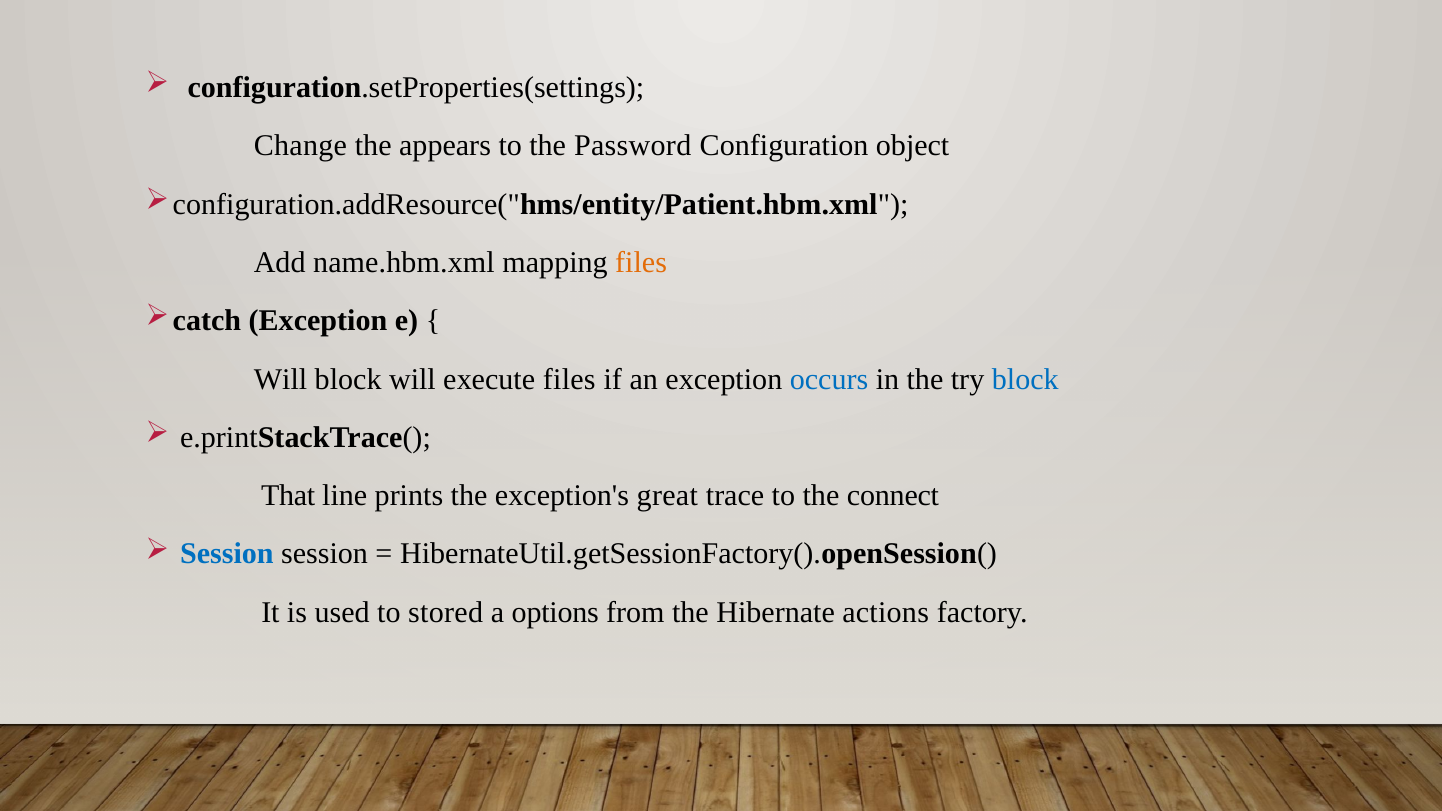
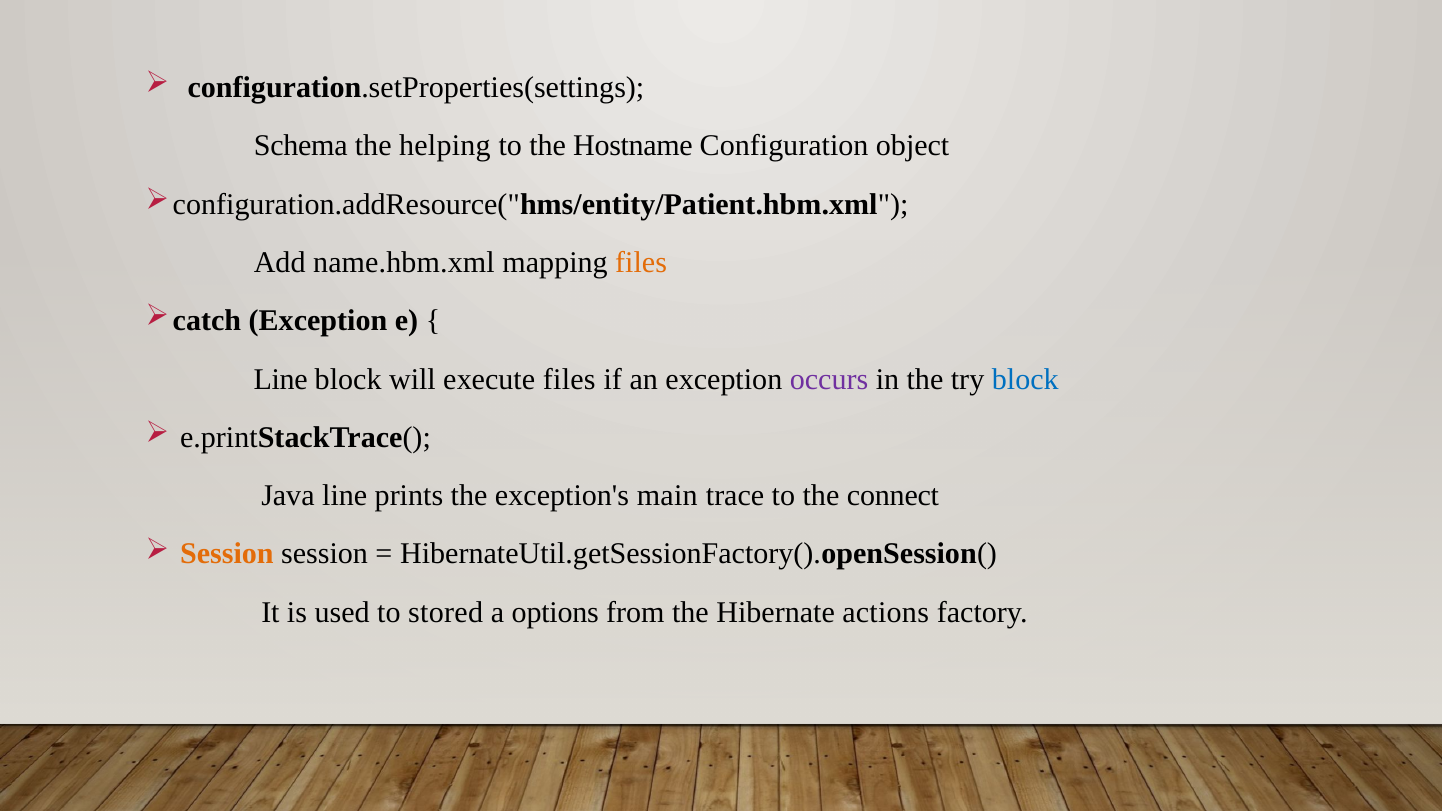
Change: Change -> Schema
appears: appears -> helping
Password: Password -> Hostname
Will at (281, 379): Will -> Line
occurs colour: blue -> purple
That: That -> Java
great: great -> main
Session at (227, 554) colour: blue -> orange
